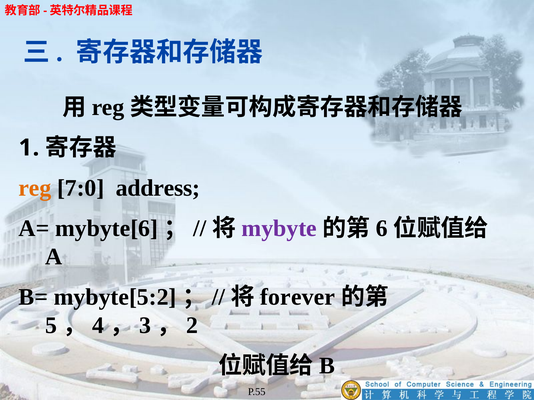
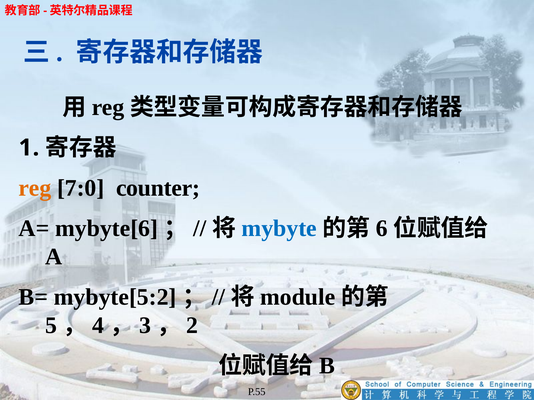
address: address -> counter
mybyte colour: purple -> blue
forever: forever -> module
